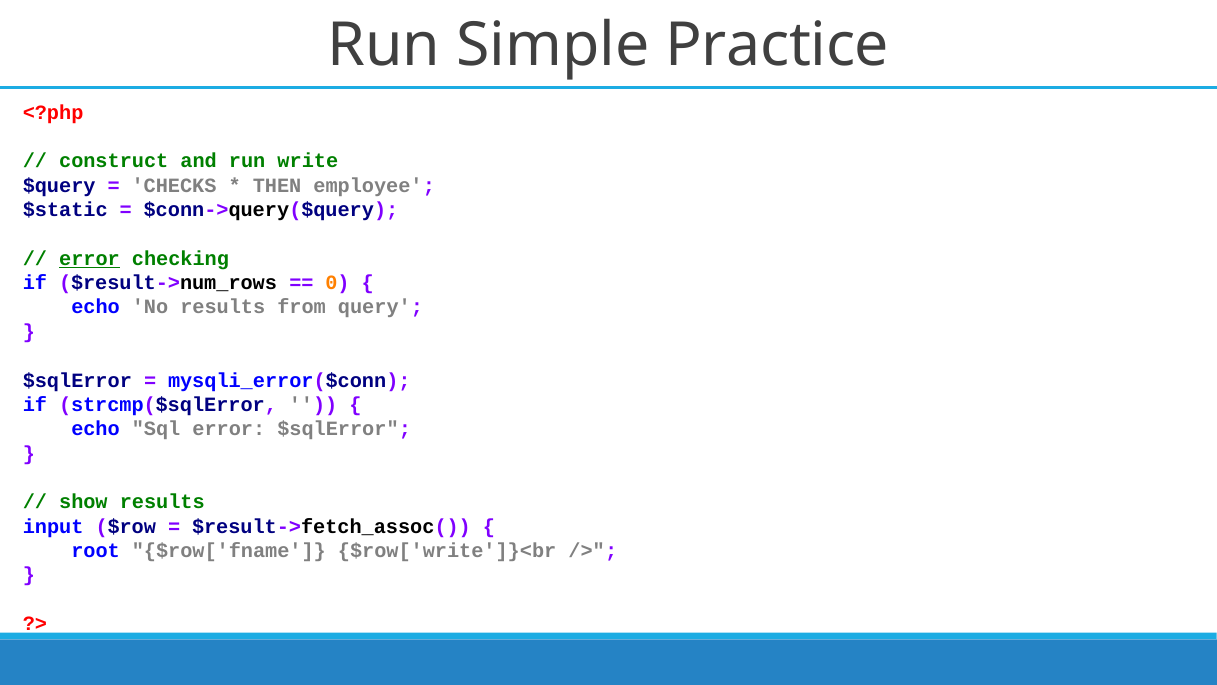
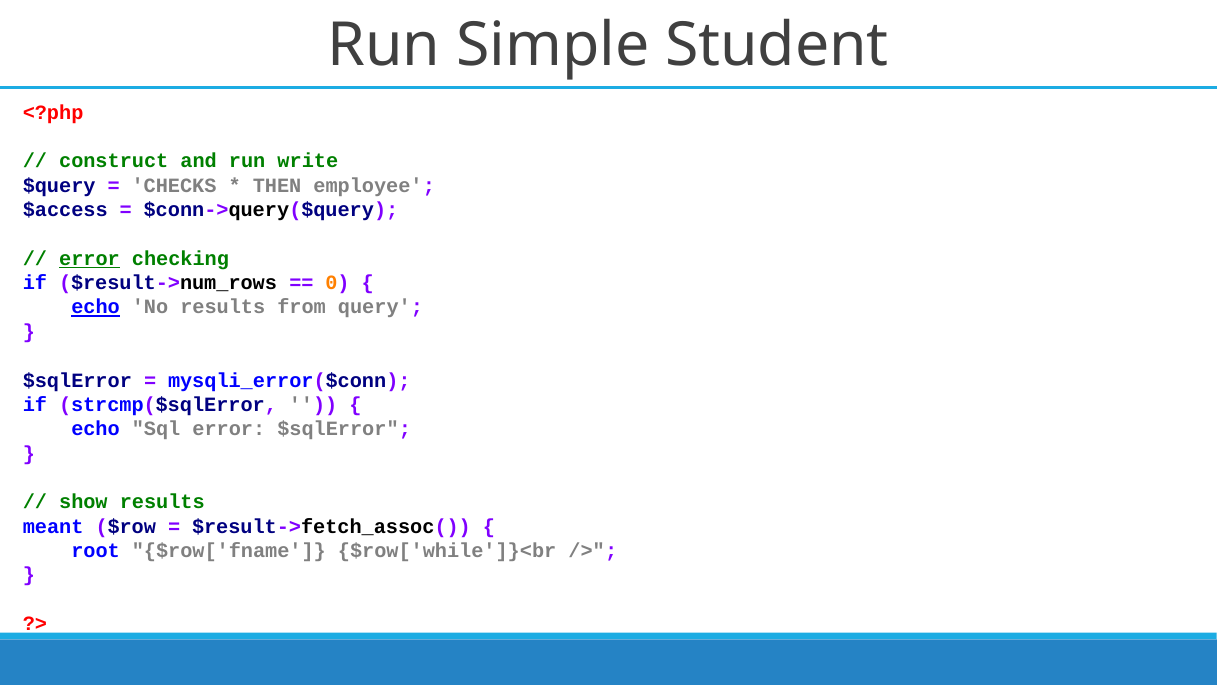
Practice: Practice -> Student
$static: $static -> $access
echo at (96, 307) underline: none -> present
input: input -> meant
$row['write']}<br: $row['write']}<br -> $row['while']}<br
